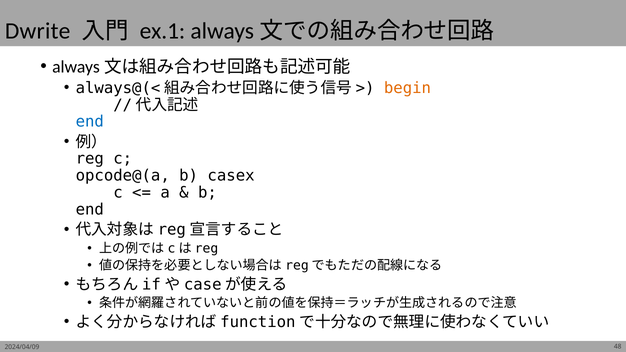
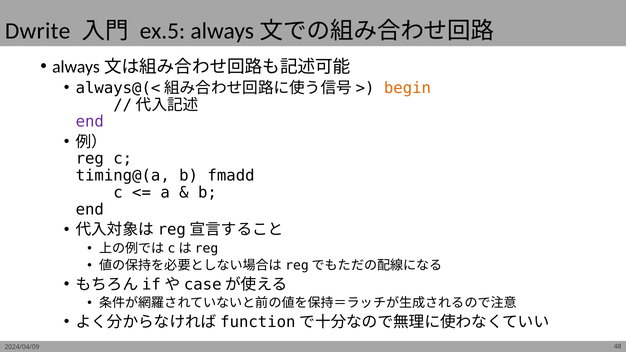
ex.1: ex.1 -> ex.5
end at (90, 122) colour: blue -> purple
opcode@(a: opcode@(a -> timing@(a
casex: casex -> fmadd
